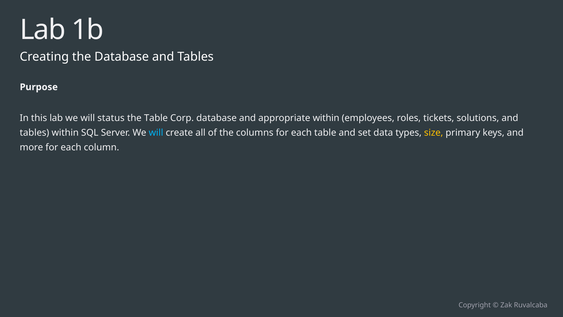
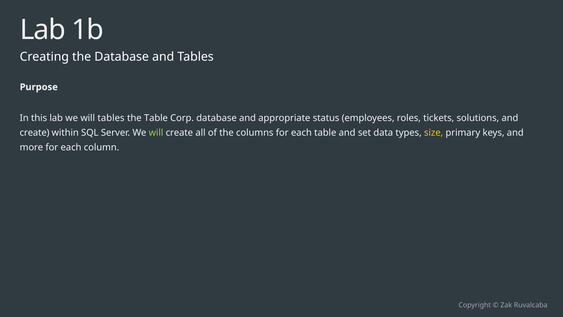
will status: status -> tables
appropriate within: within -> status
tables at (34, 133): tables -> create
will at (156, 133) colour: light blue -> light green
